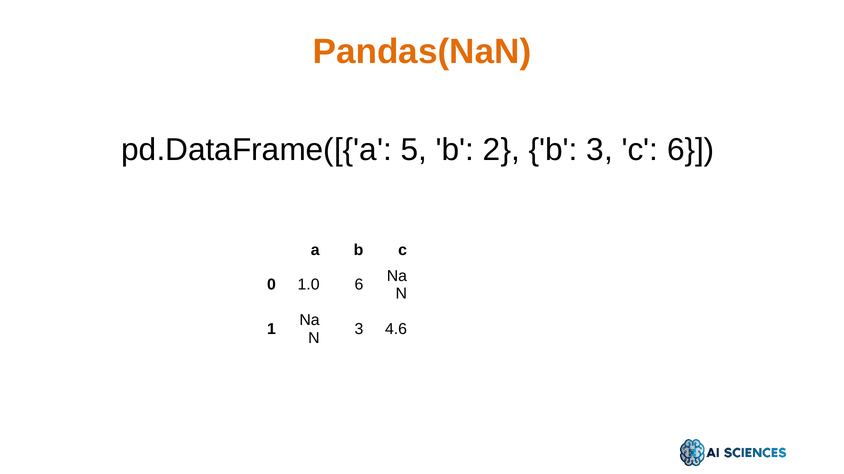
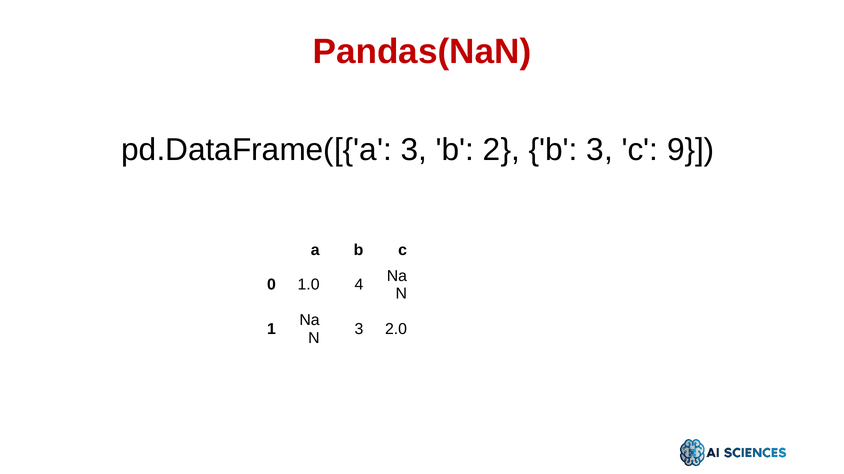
Pandas(NaN colour: orange -> red
pd.DataFrame([{'a 5: 5 -> 3
c 6: 6 -> 9
1.0 6: 6 -> 4
4.6: 4.6 -> 2.0
